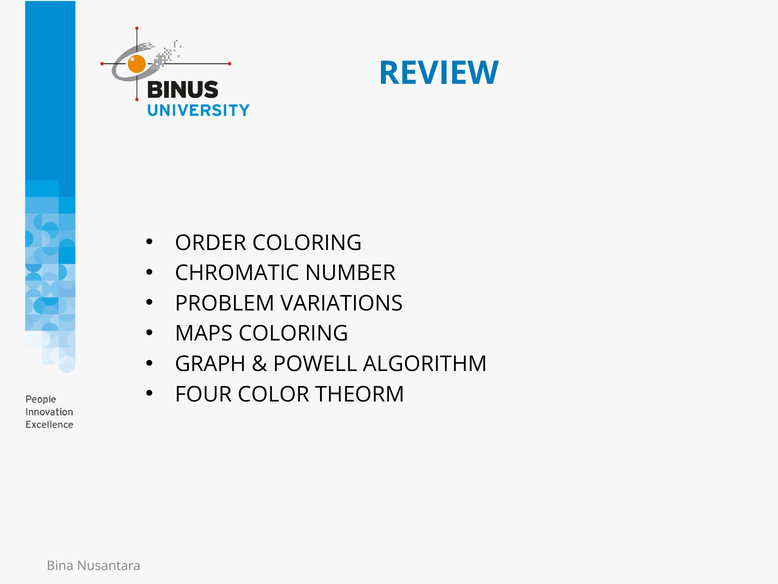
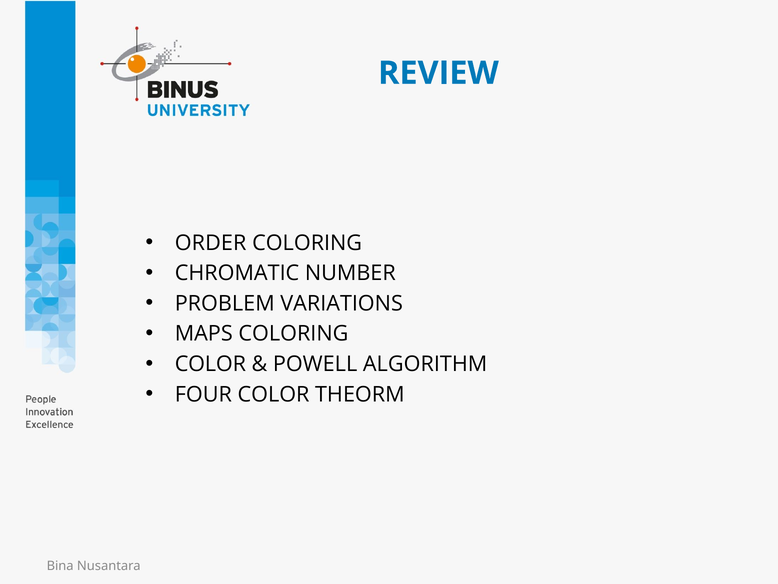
GRAPH at (210, 364): GRAPH -> COLOR
